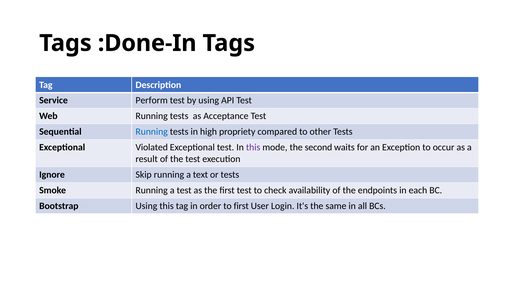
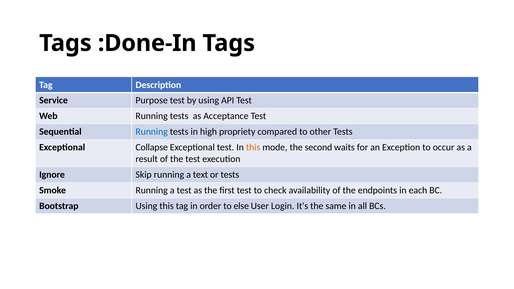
Perform: Perform -> Purpose
Violated: Violated -> Collapse
this at (253, 147) colour: purple -> orange
to first: first -> else
